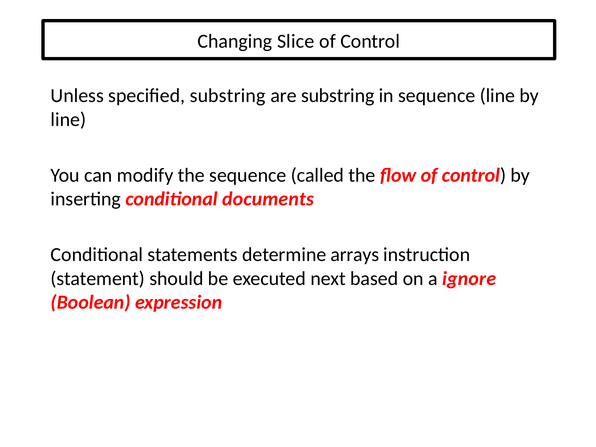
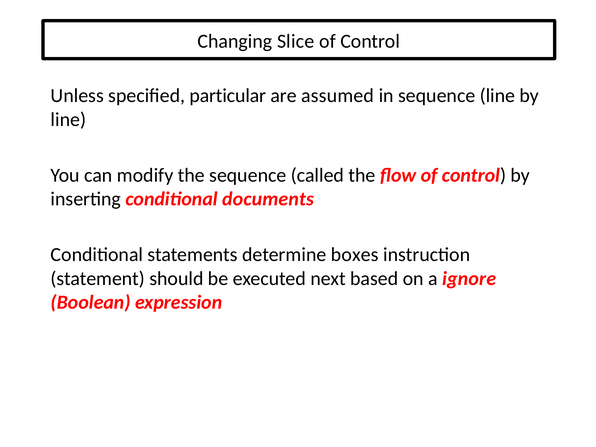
specified substring: substring -> particular
are substring: substring -> assumed
arrays: arrays -> boxes
